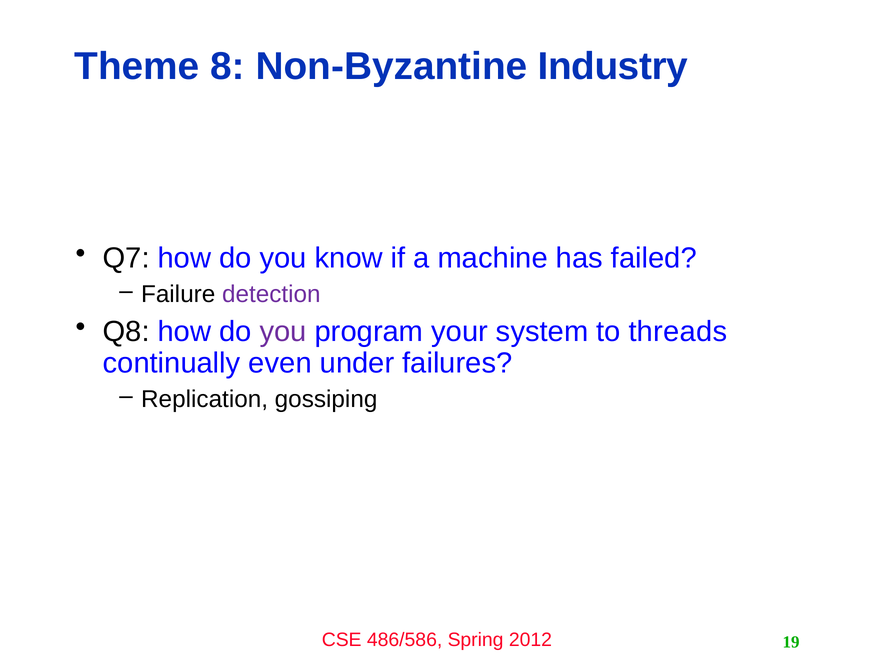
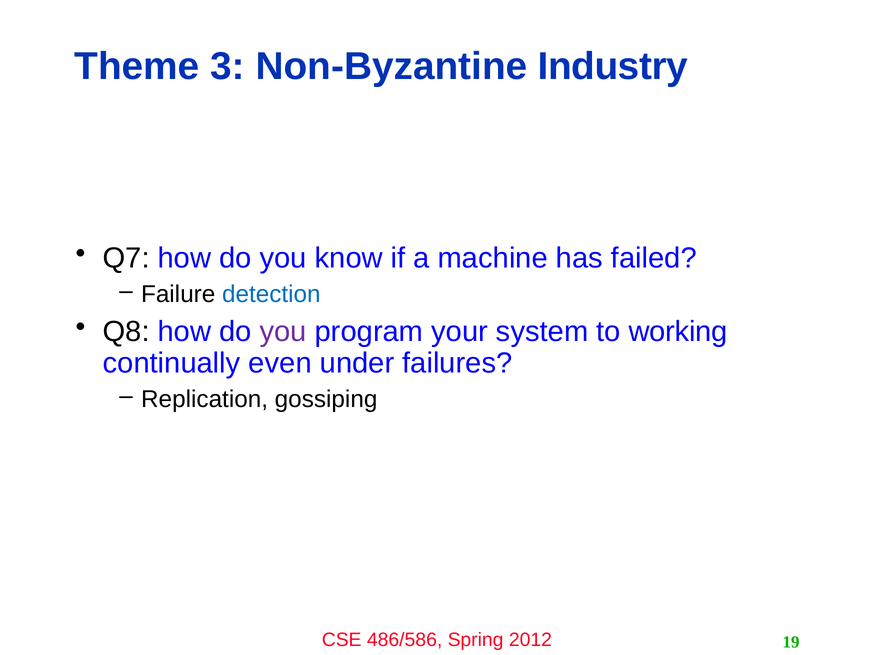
8: 8 -> 3
detection colour: purple -> blue
threads: threads -> working
